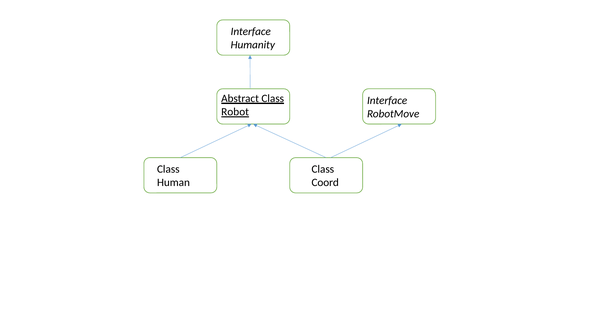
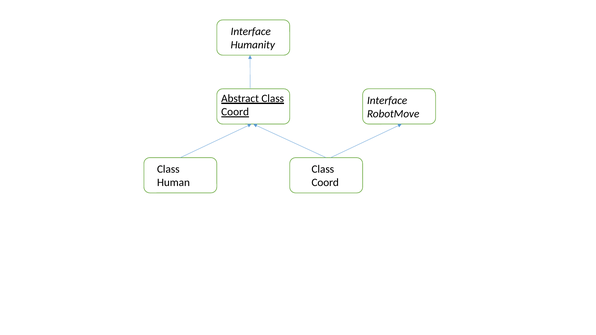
Robot at (235, 112): Robot -> Coord
